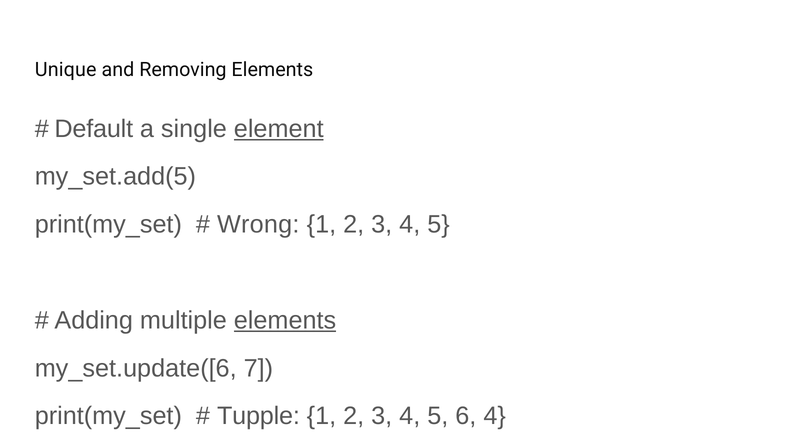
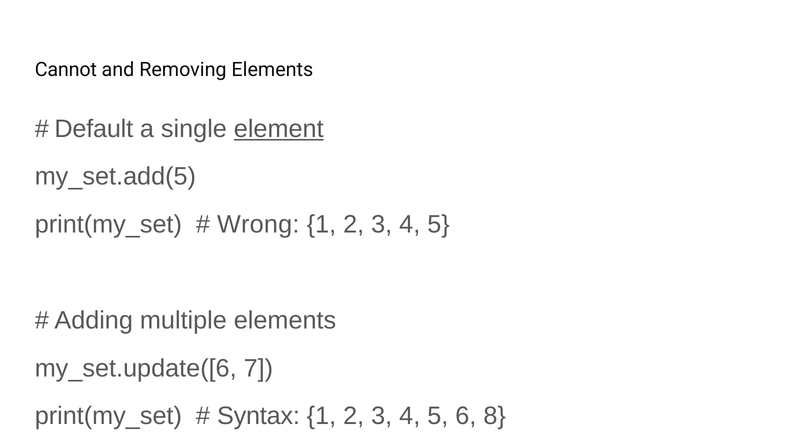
Unique: Unique -> Cannot
elements at (285, 321) underline: present -> none
Tupple: Tupple -> Syntax
6 4: 4 -> 8
